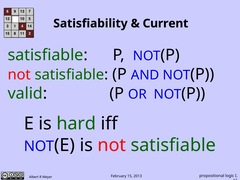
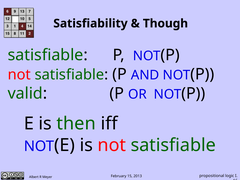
Current: Current -> Though
hard: hard -> then
